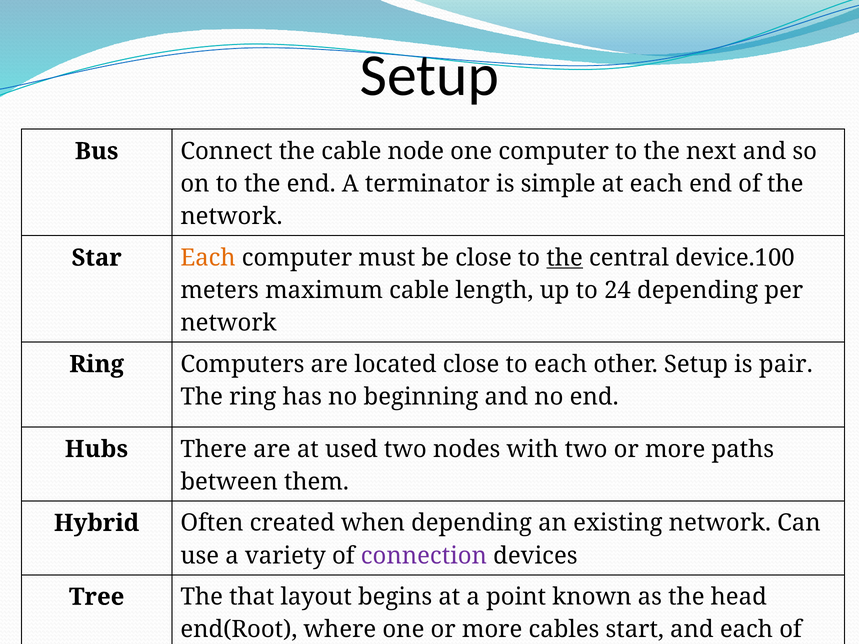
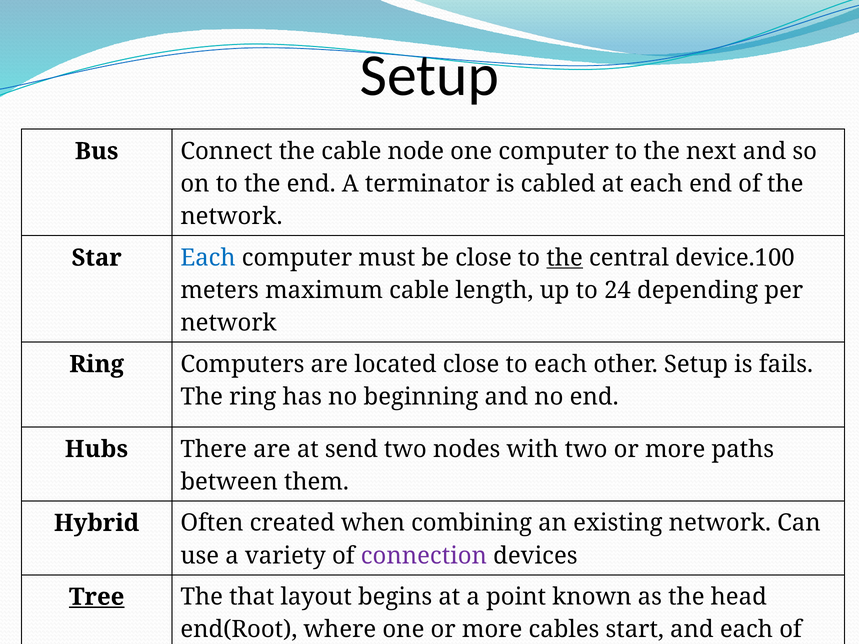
simple: simple -> cabled
Each at (208, 258) colour: orange -> blue
pair: pair -> fails
used: used -> send
when depending: depending -> combining
Tree underline: none -> present
